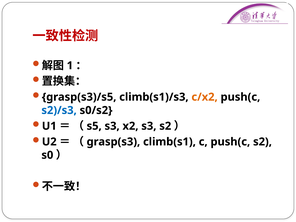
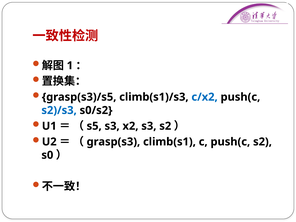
c/x2 colour: orange -> blue
